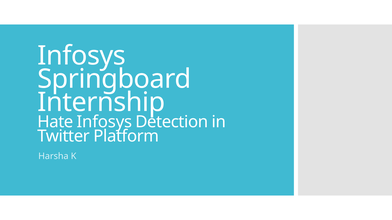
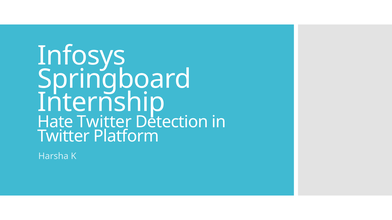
Hate Infosys: Infosys -> Twitter
